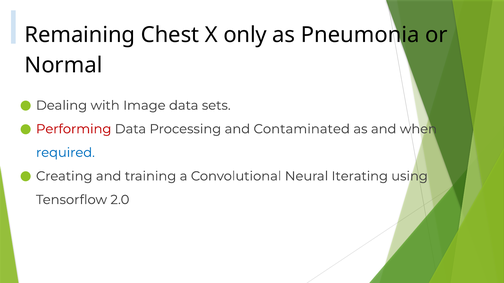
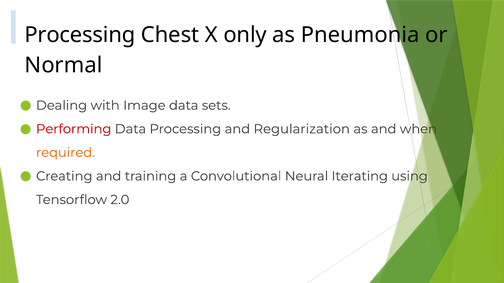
Remaining at (80, 35): Remaining -> Processing
Contaminated: Contaminated -> Regularization
required colour: blue -> orange
